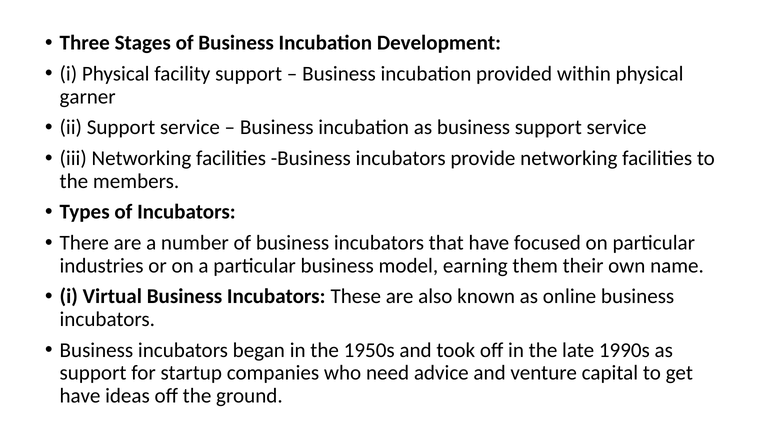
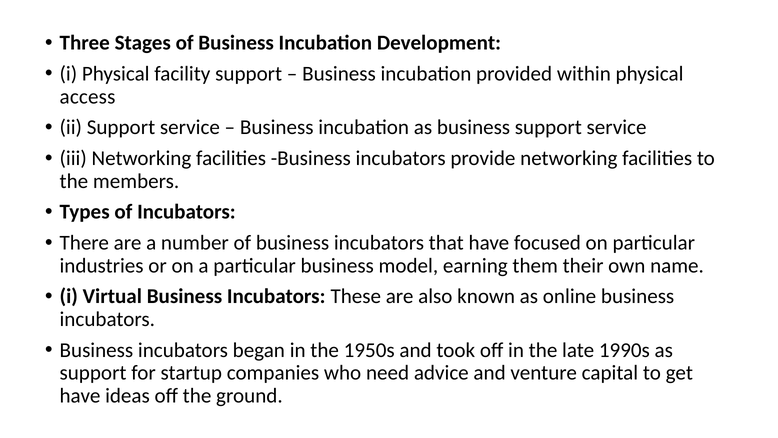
garner: garner -> access
